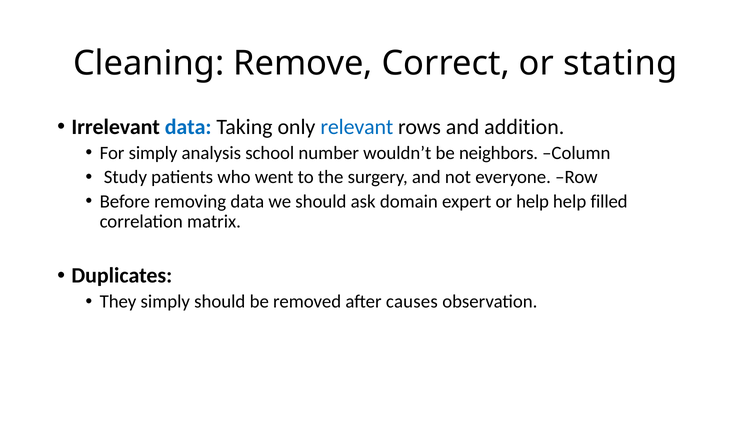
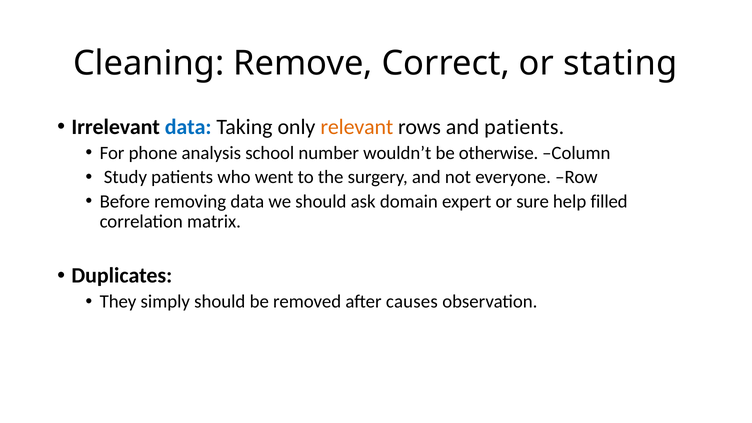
relevant colour: blue -> orange
and addition: addition -> patients
For simply: simply -> phone
neighbors: neighbors -> otherwise
or help: help -> sure
